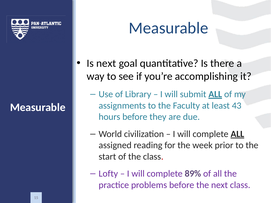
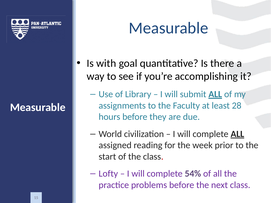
Is next: next -> with
43: 43 -> 28
89%: 89% -> 54%
